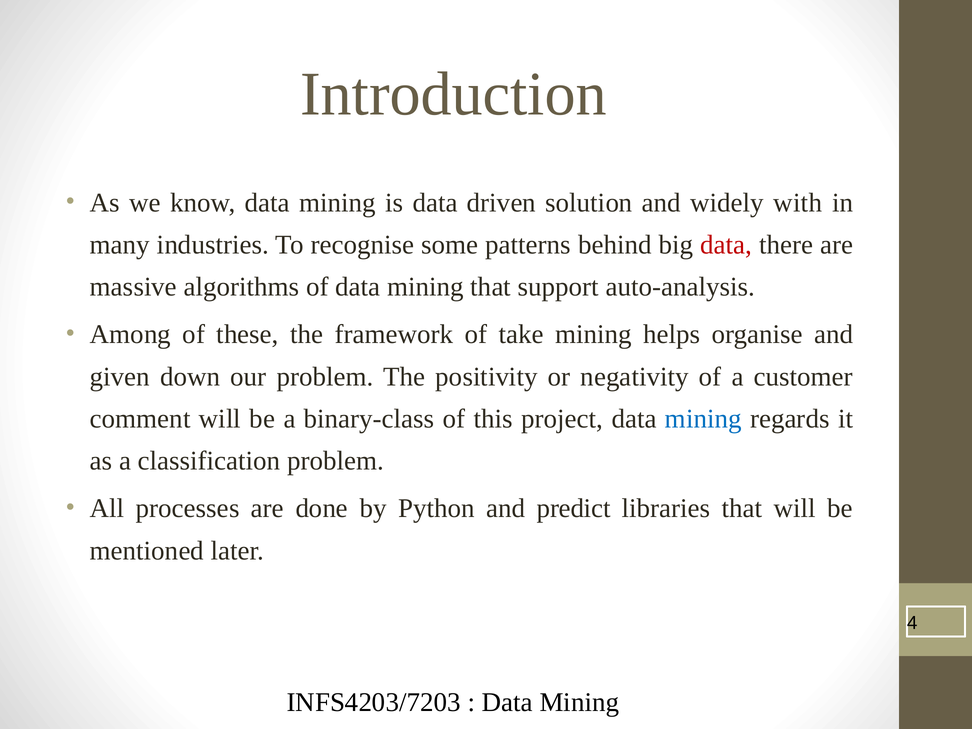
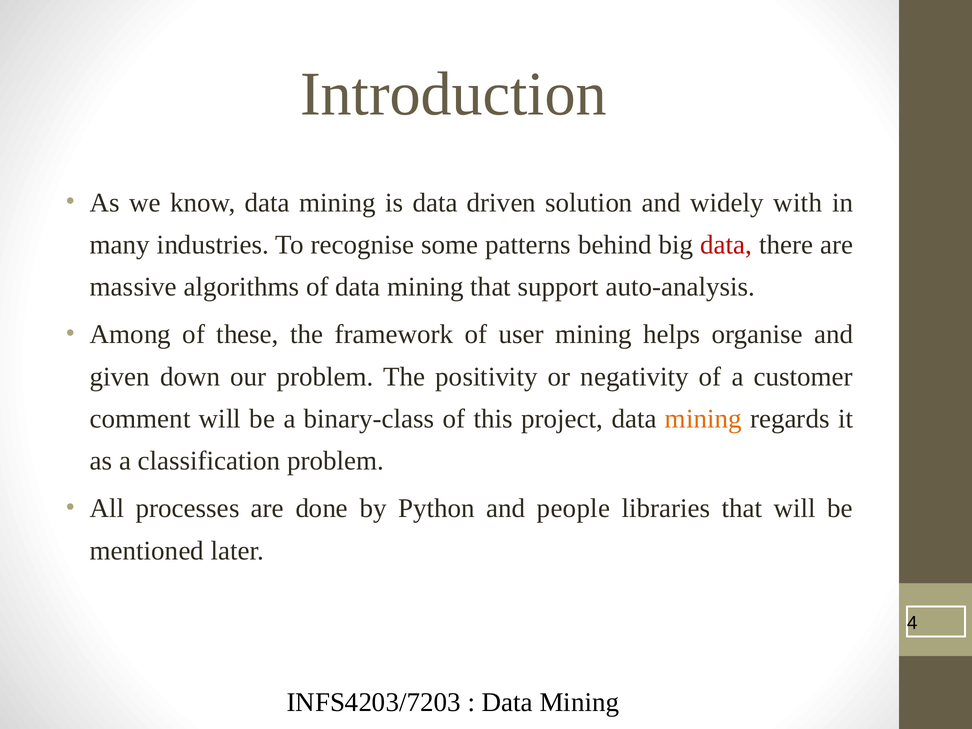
take: take -> user
mining at (703, 419) colour: blue -> orange
predict: predict -> people
